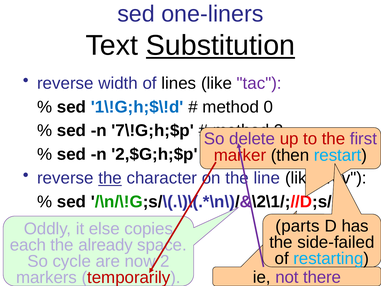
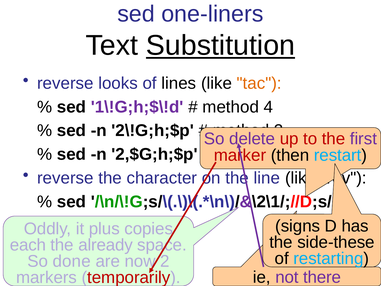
width: width -> looks
tac colour: purple -> orange
1\!G;h;$\!d colour: blue -> purple
0: 0 -> 4
7\!G;h;$p: 7\!G;h;$p -> 2\!G;h;$p
the at (110, 178) underline: present -> none
parts: parts -> signs
else: else -> plus
side-failed: side-failed -> side-these
cycle: cycle -> done
